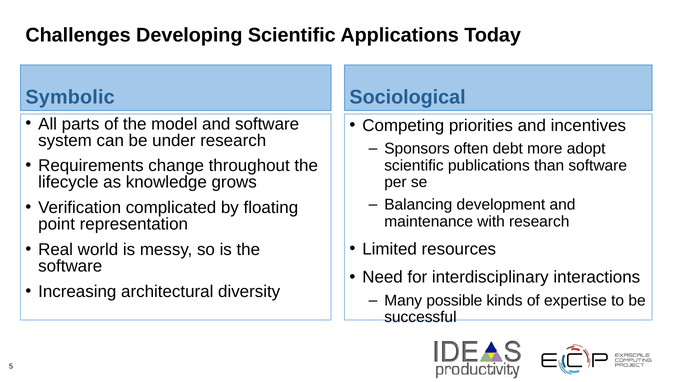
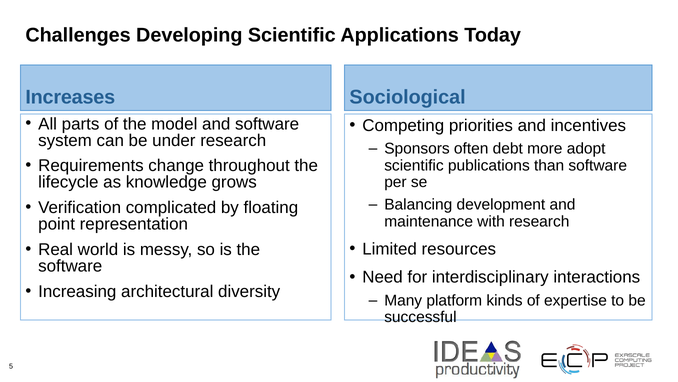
Symbolic: Symbolic -> Increases
possible: possible -> platform
